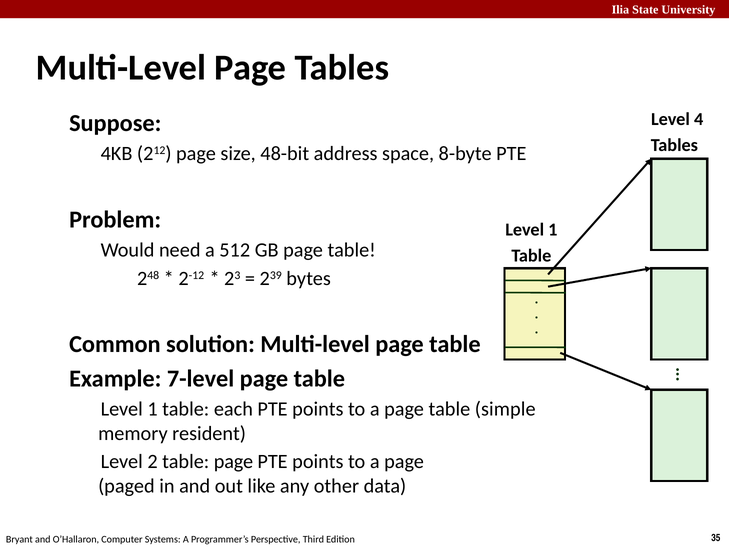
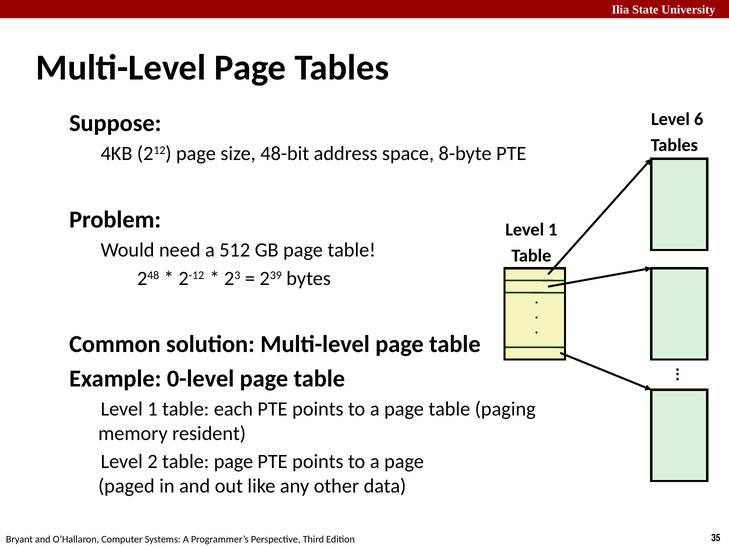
4: 4 -> 6
7-level: 7-level -> 0-level
simple: simple -> paging
